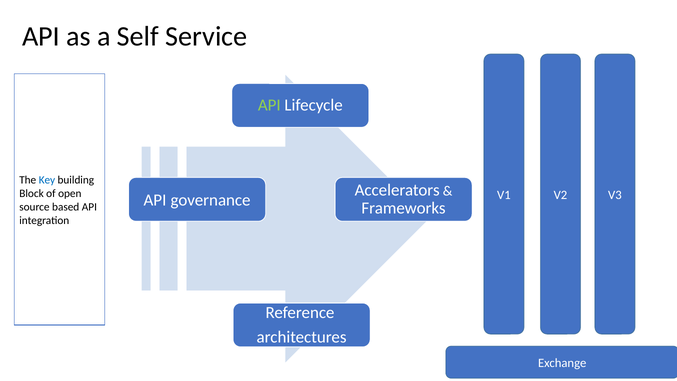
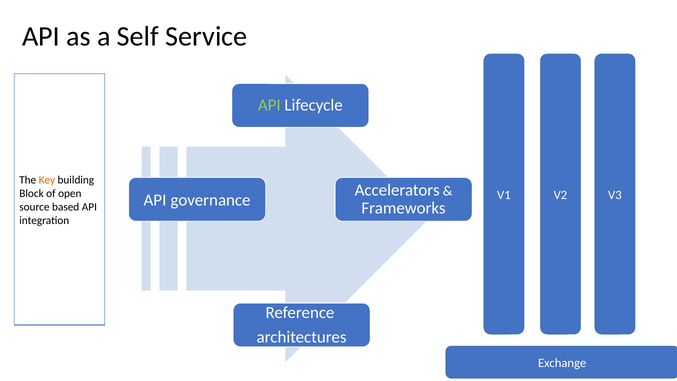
Key colour: blue -> orange
